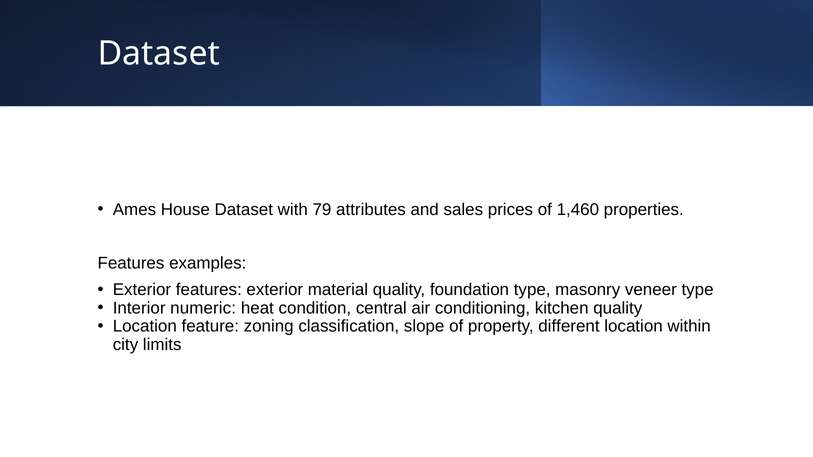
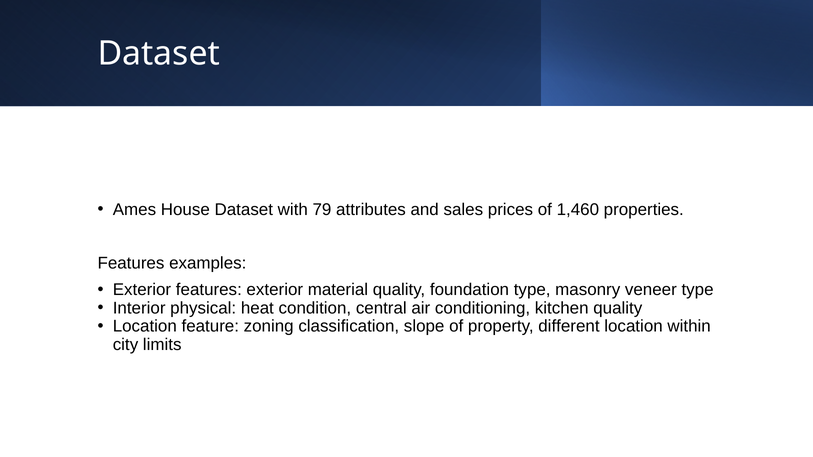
numeric: numeric -> physical
